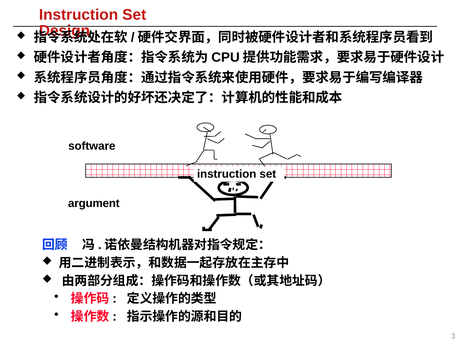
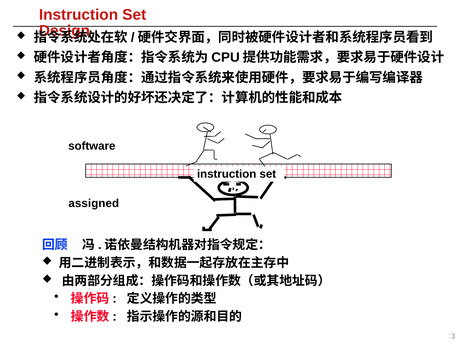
argument: argument -> assigned
